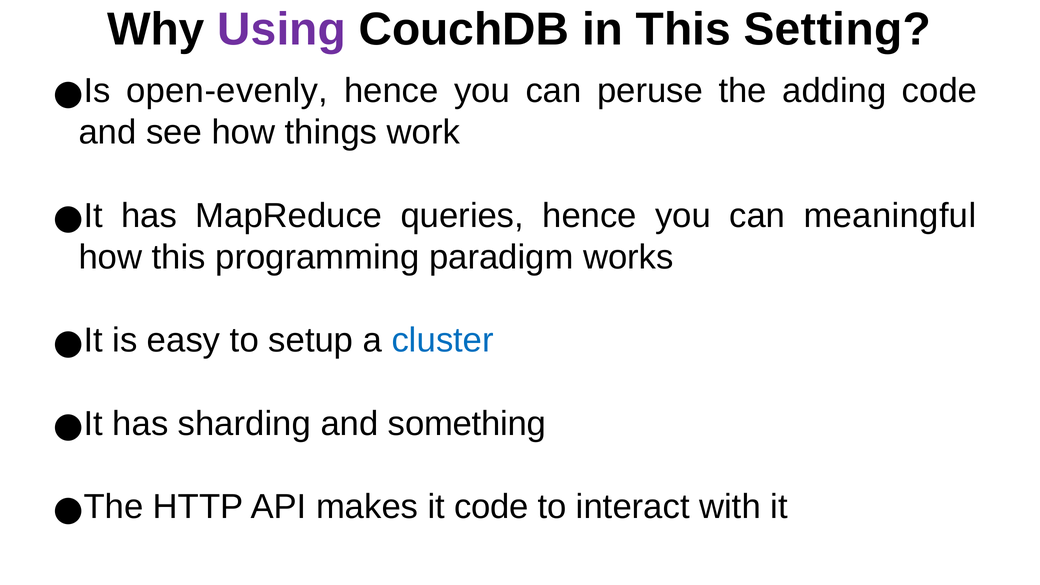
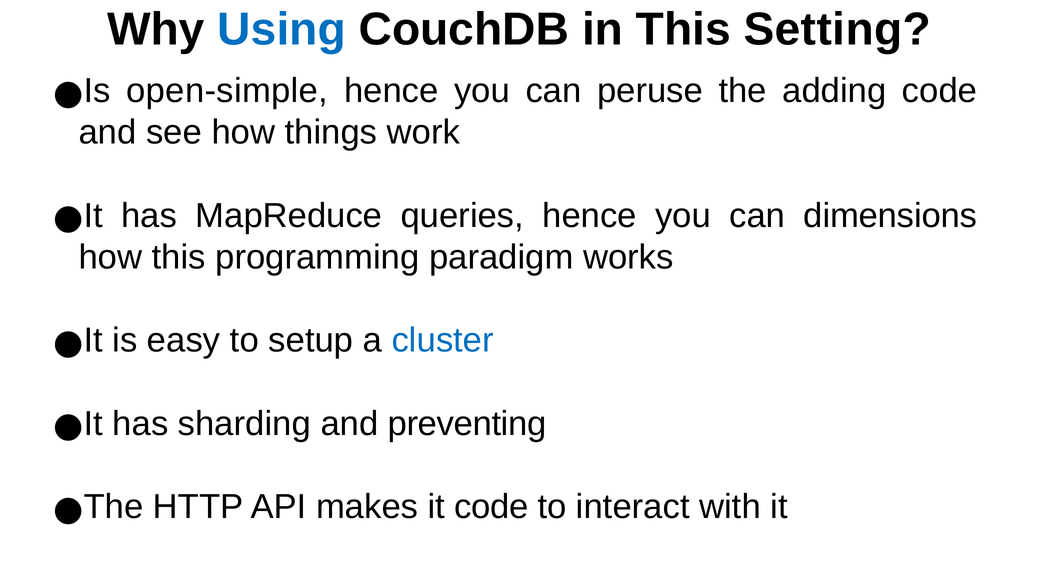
Using colour: purple -> blue
open-evenly: open-evenly -> open-simple
meaningful: meaningful -> dimensions
something: something -> preventing
